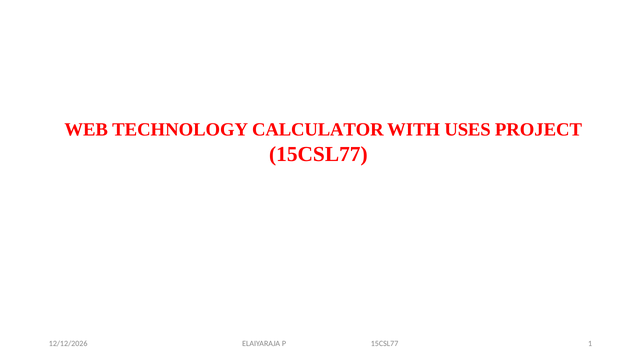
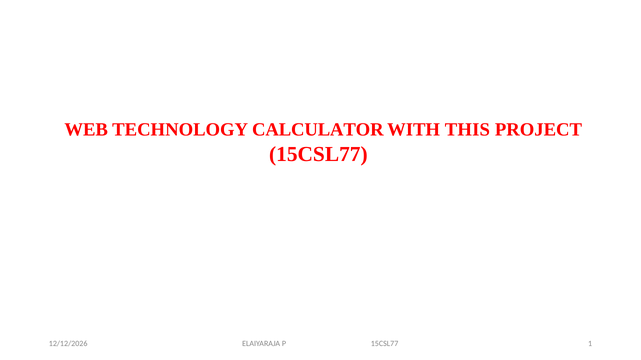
USES: USES -> THIS
